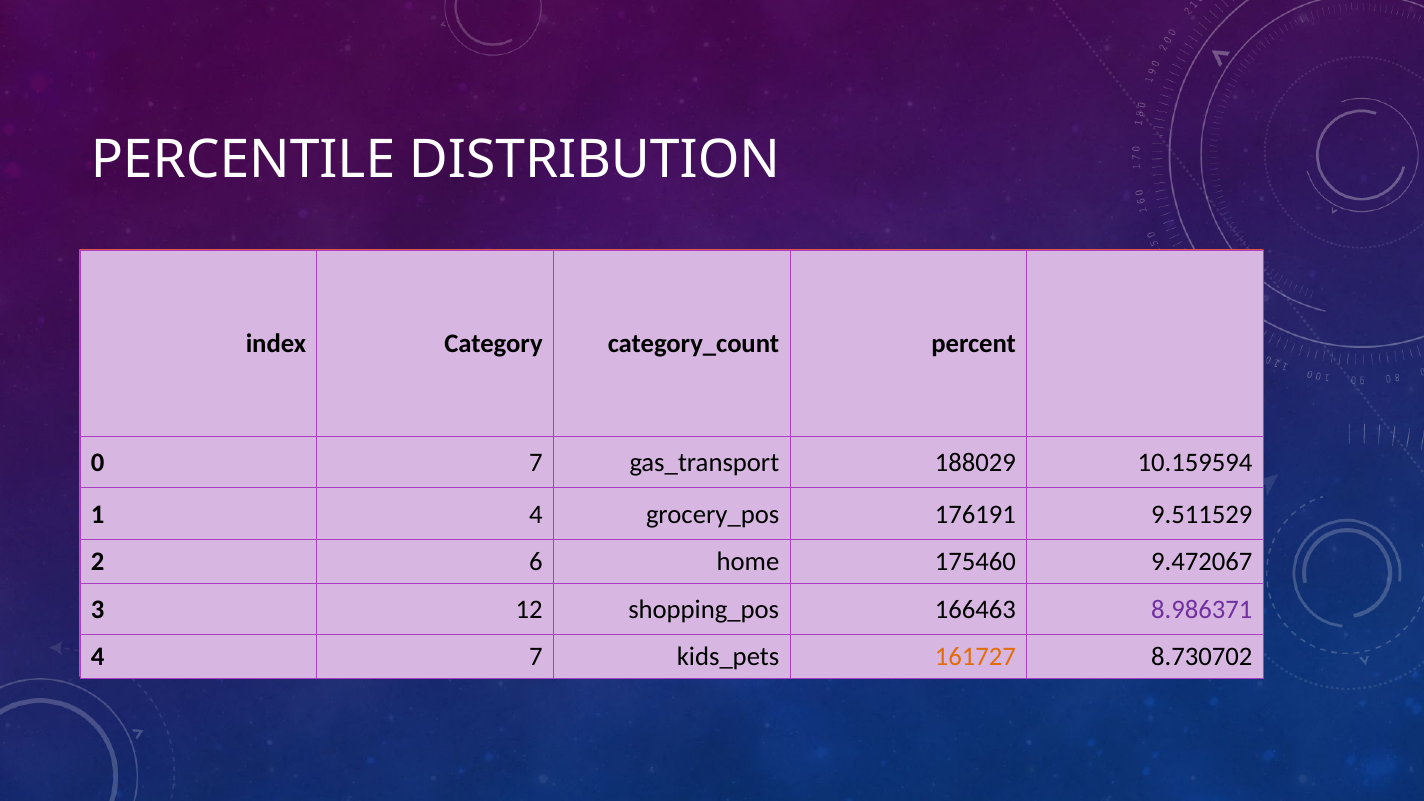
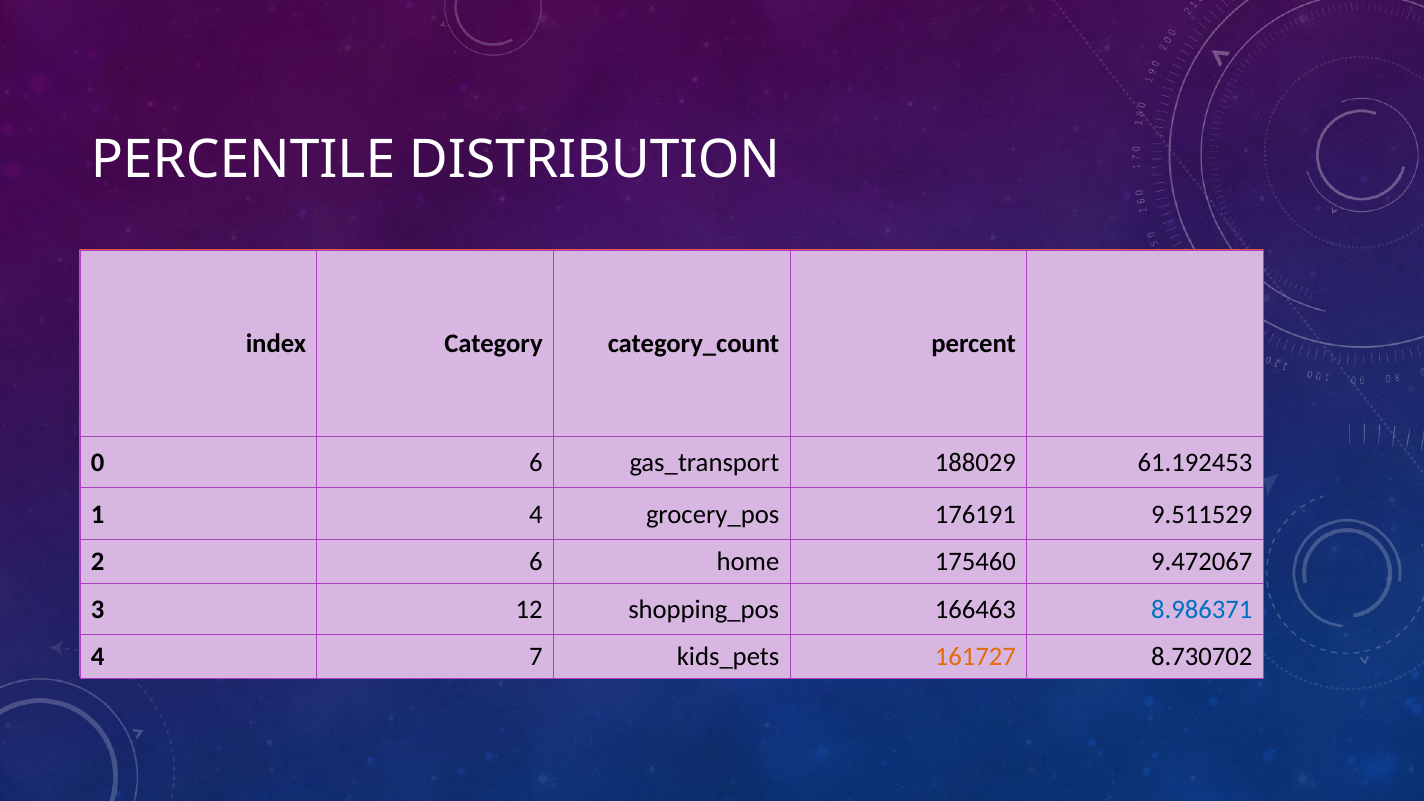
0 7: 7 -> 6
10.159594: 10.159594 -> 61.192453
8.986371 at (1202, 609) colour: purple -> blue
